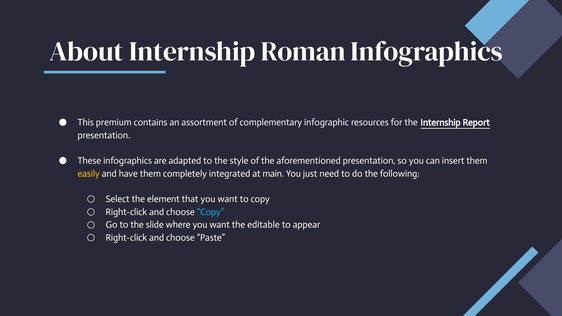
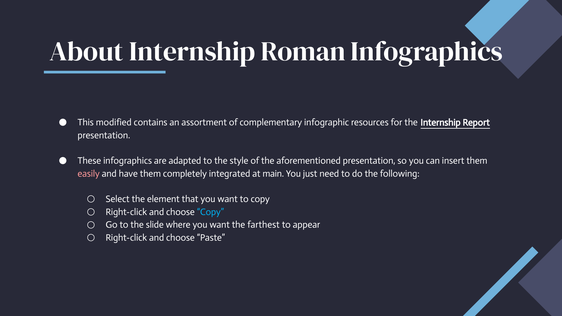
premium: premium -> modified
easily colour: yellow -> pink
editable: editable -> farthest
